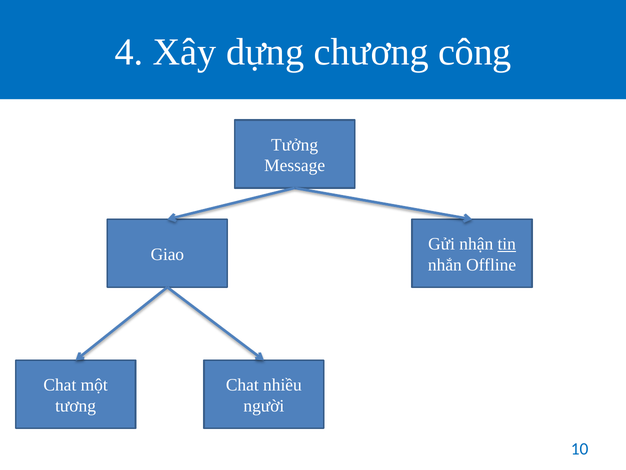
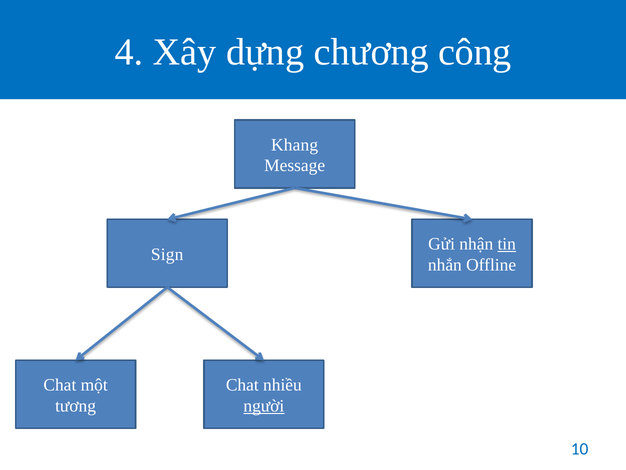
Tưởng: Tưởng -> Khang
Giao: Giao -> Sign
người underline: none -> present
